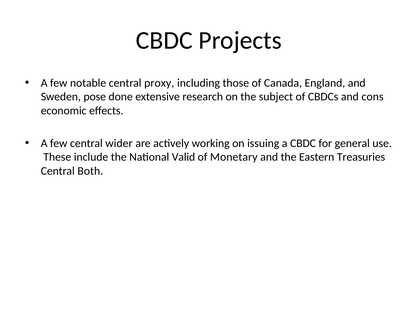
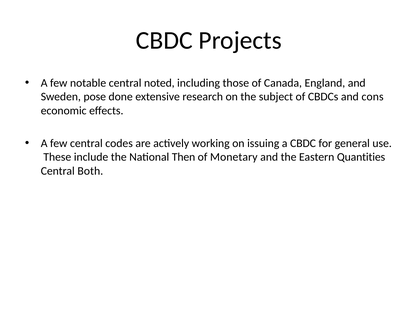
proxy: proxy -> noted
wider: wider -> codes
Valid: Valid -> Then
Treasuries: Treasuries -> Quantities
